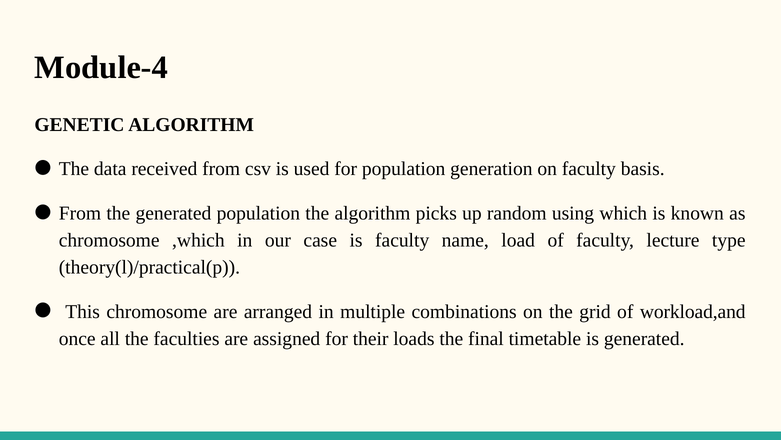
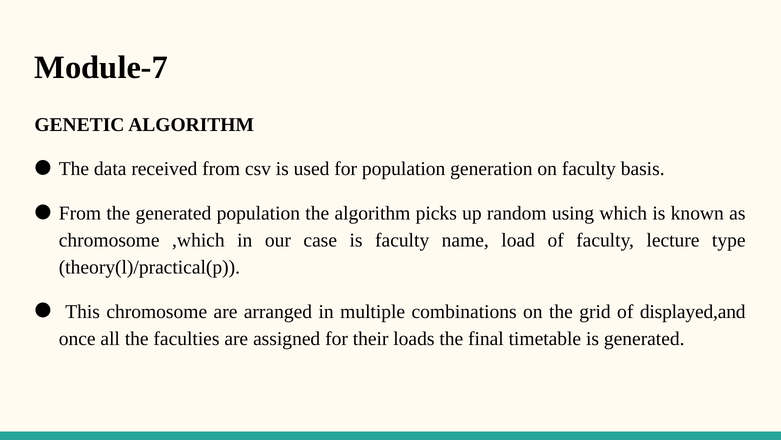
Module-4: Module-4 -> Module-7
workload,and: workload,and -> displayed,and
